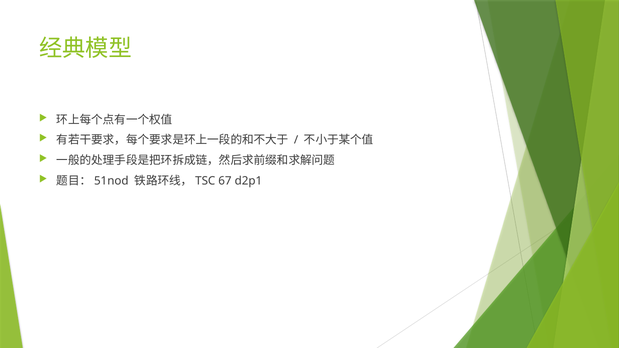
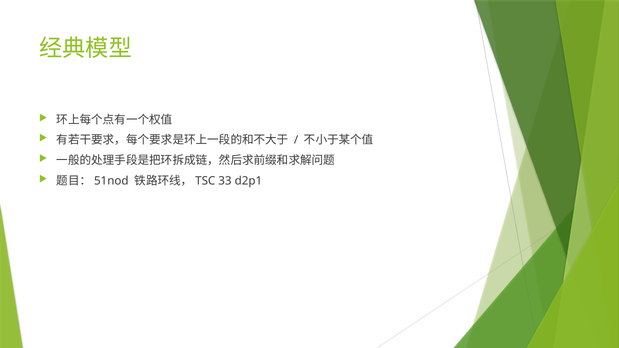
67: 67 -> 33
